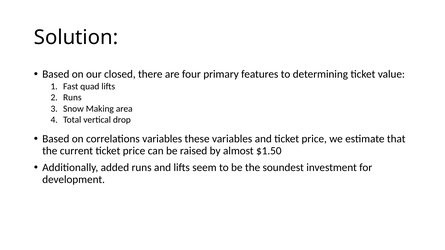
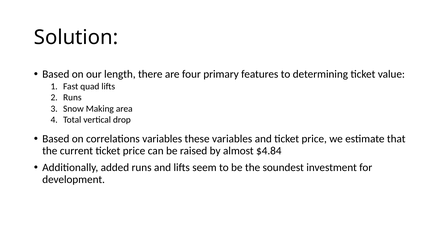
closed: closed -> length
$1.50: $1.50 -> $4.84
